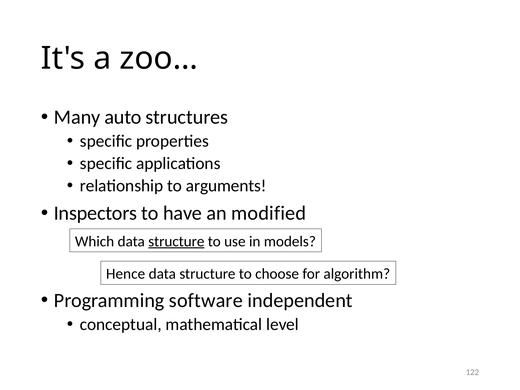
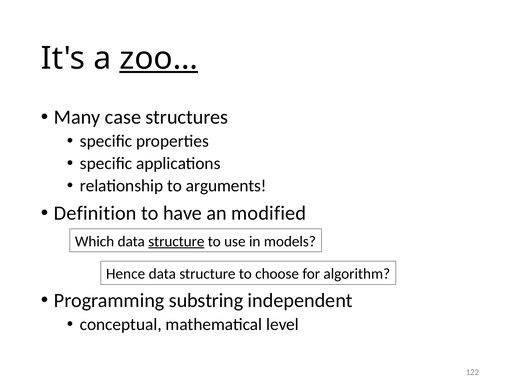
zoo… underline: none -> present
auto: auto -> case
Inspectors: Inspectors -> Definition
software: software -> substring
